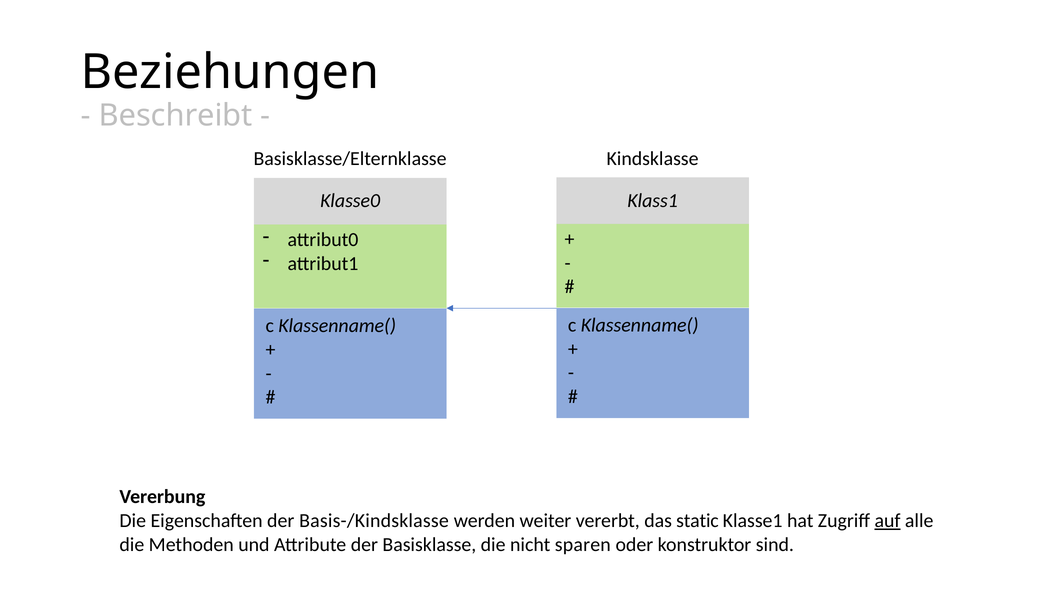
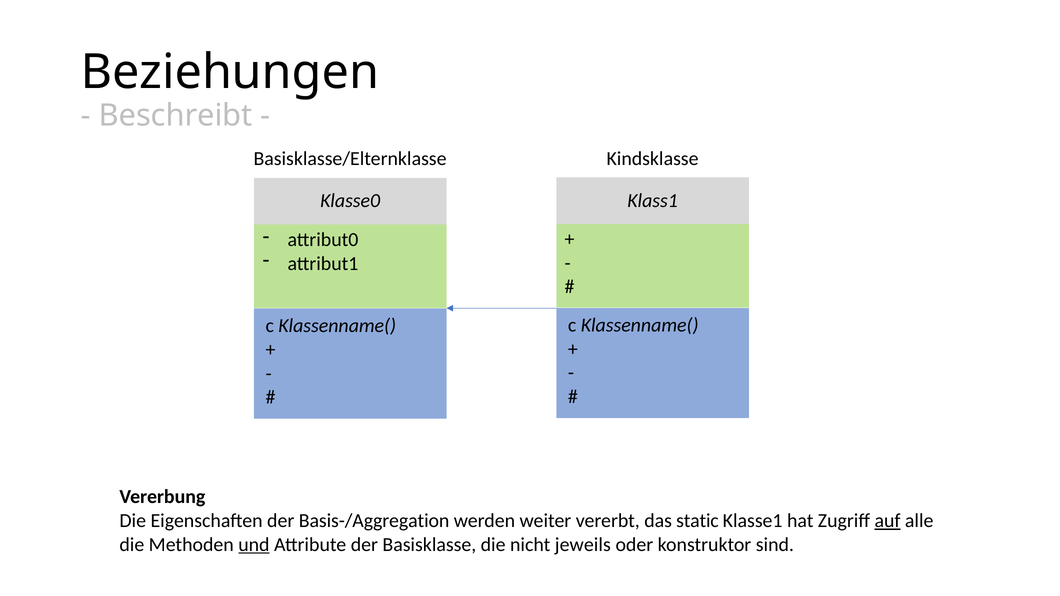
Basis-/Kindsklasse: Basis-/Kindsklasse -> Basis-/Aggregation
und underline: none -> present
sparen: sparen -> jeweils
